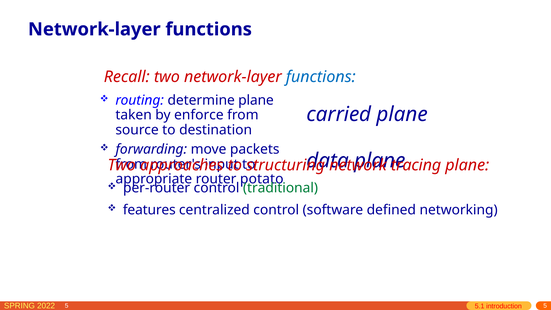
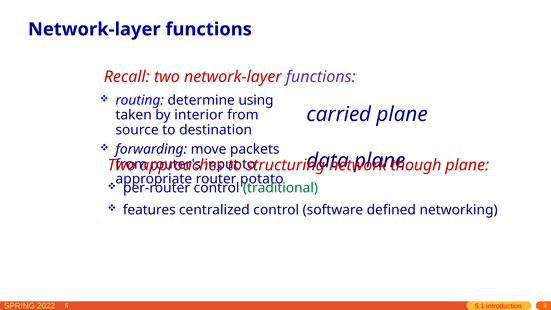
functions at (321, 77) colour: blue -> purple
determine plane: plane -> using
enforce: enforce -> interior
tracing: tracing -> though
